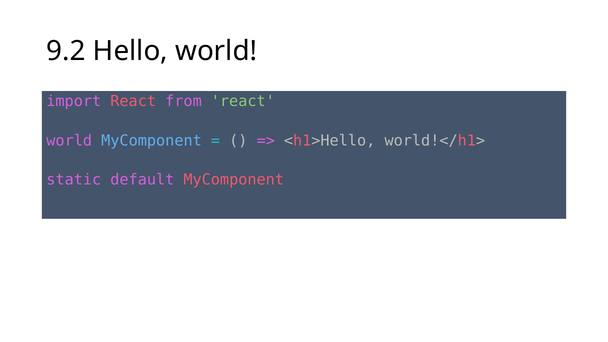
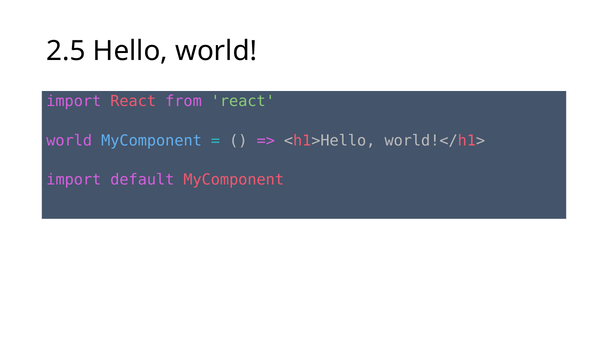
9.2: 9.2 -> 2.5
static at (74, 180): static -> import
